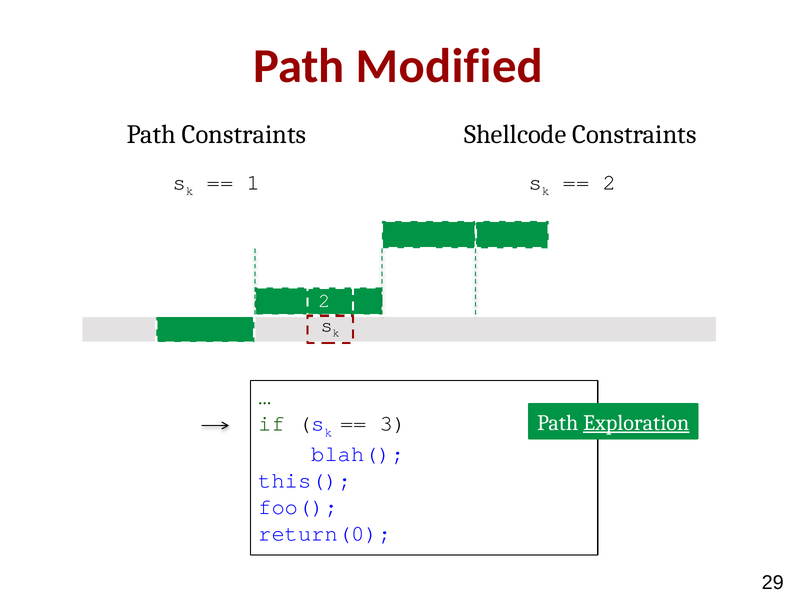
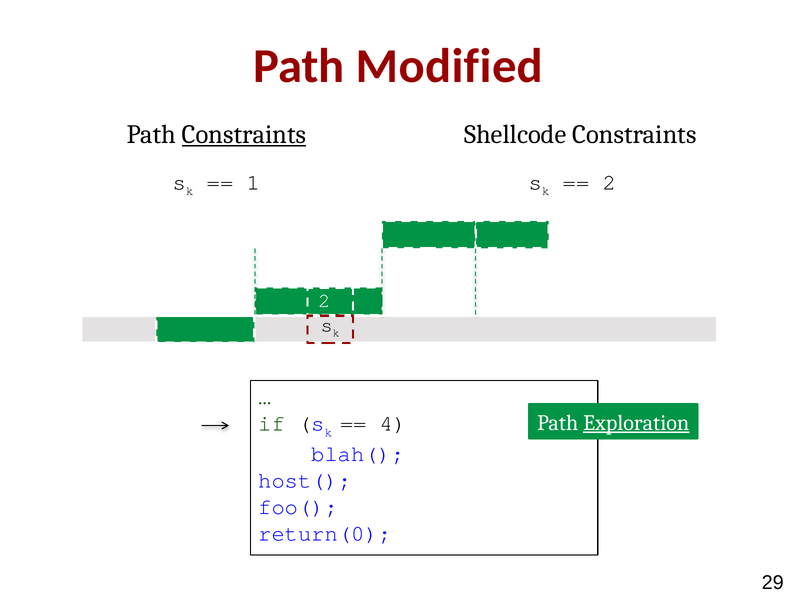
Constraints at (244, 135) underline: none -> present
3: 3 -> 4
this(: this( -> host(
